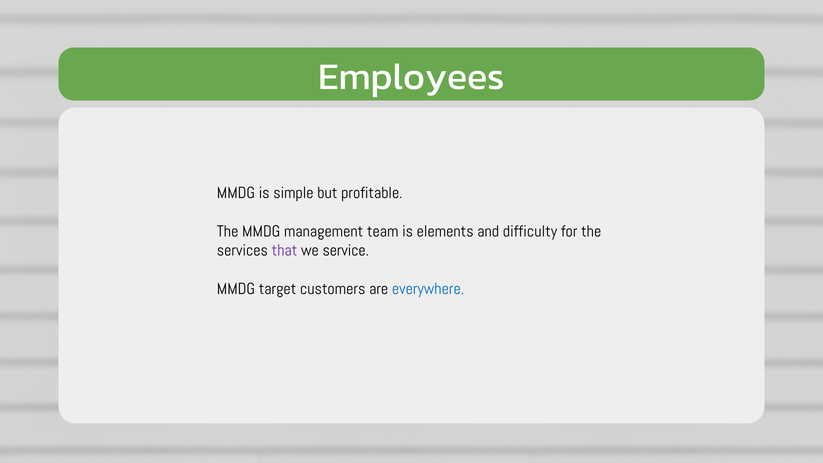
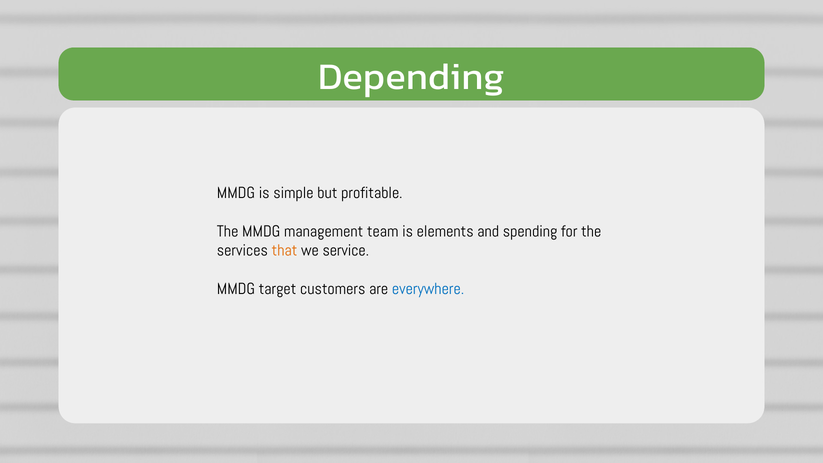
Employees: Employees -> Depending
difficulty: difficulty -> spending
that colour: purple -> orange
